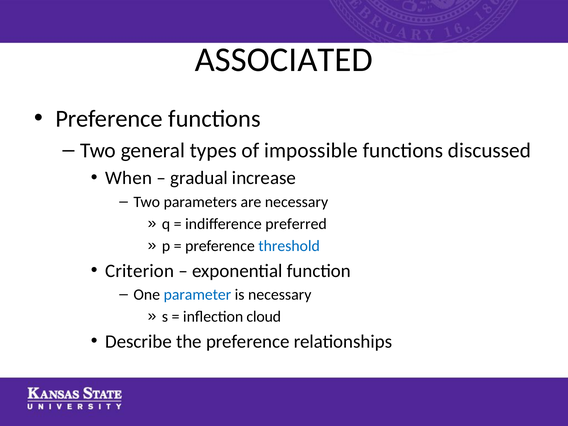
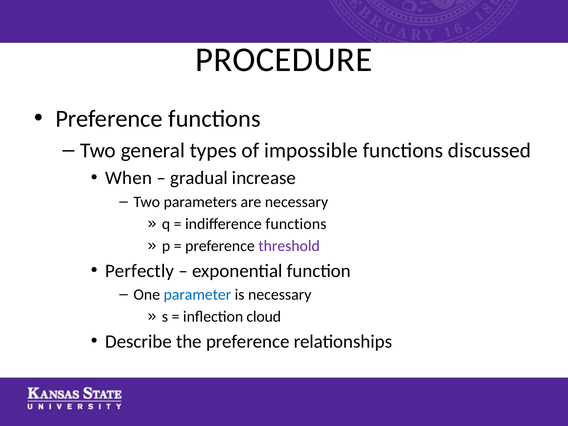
ASSOCIATED: ASSOCIATED -> PROCEDURE
indifference preferred: preferred -> functions
threshold colour: blue -> purple
Criterion: Criterion -> Perfectly
